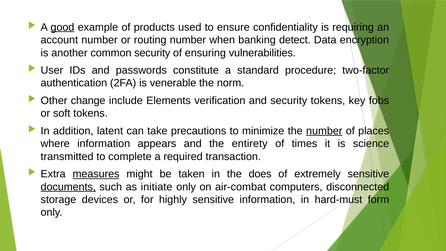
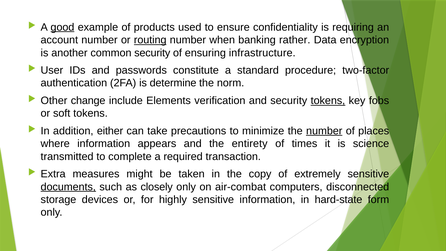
routing underline: none -> present
detect: detect -> rather
vulnerabilities: vulnerabilities -> infrastructure
venerable: venerable -> determine
tokens at (328, 101) underline: none -> present
latent: latent -> either
measures underline: present -> none
does: does -> copy
initiate: initiate -> closely
hard-must: hard-must -> hard-state
